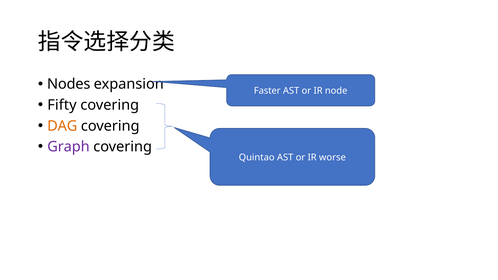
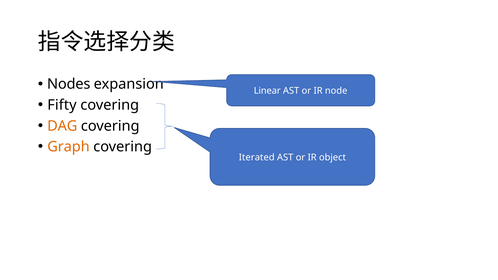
Faster: Faster -> Linear
Graph colour: purple -> orange
Quintao: Quintao -> Iterated
worse: worse -> object
